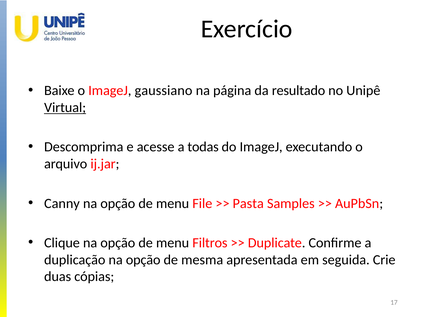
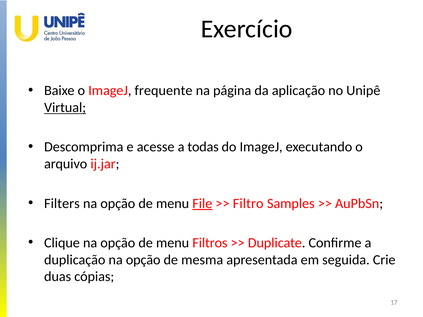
gaussiano: gaussiano -> frequente
resultado: resultado -> aplicação
Canny: Canny -> Filters
File underline: none -> present
Pasta: Pasta -> Filtro
